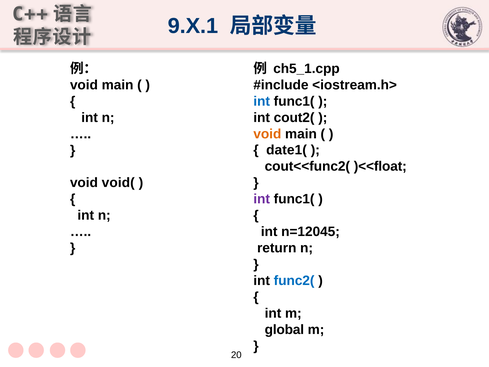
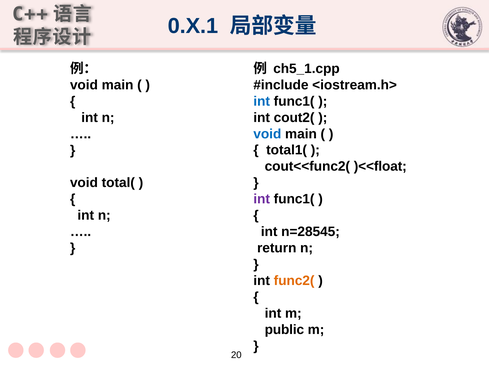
9.X.1: 9.X.1 -> 0.X.1
void at (267, 134) colour: orange -> blue
date1(: date1( -> total1(
void(: void( -> total(
n=12045: n=12045 -> n=28545
func2( colour: blue -> orange
global: global -> public
